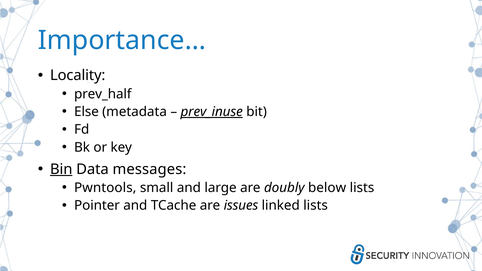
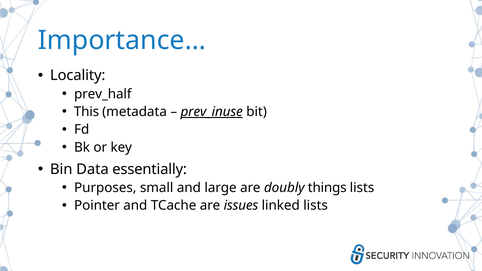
Else: Else -> This
Bin underline: present -> none
messages: messages -> essentially
Pwntools: Pwntools -> Purposes
below: below -> things
